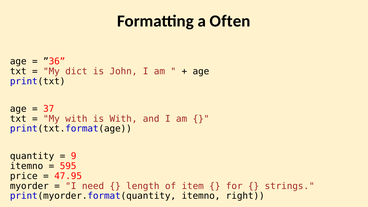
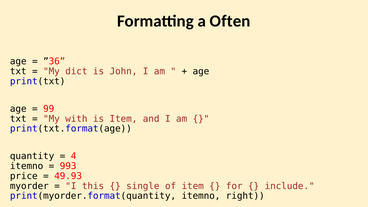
37: 37 -> 99
is With: With -> Item
9: 9 -> 4
595: 595 -> 993
47.95: 47.95 -> 49.93
need: need -> this
length: length -> single
strings: strings -> include
